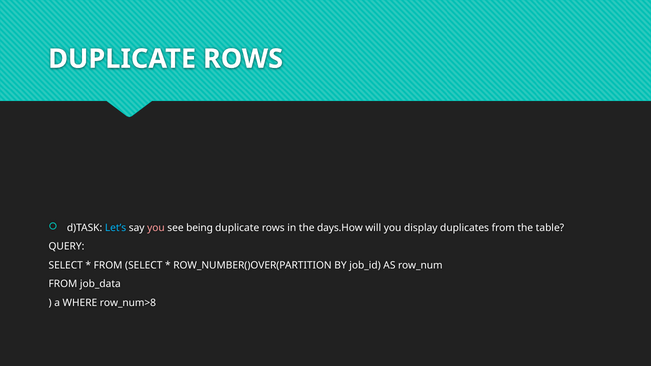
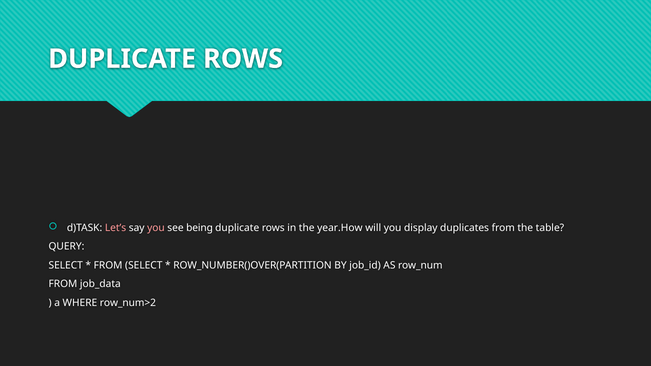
Let’s colour: light blue -> pink
days.How: days.How -> year.How
row_num>8: row_num>8 -> row_num>2
